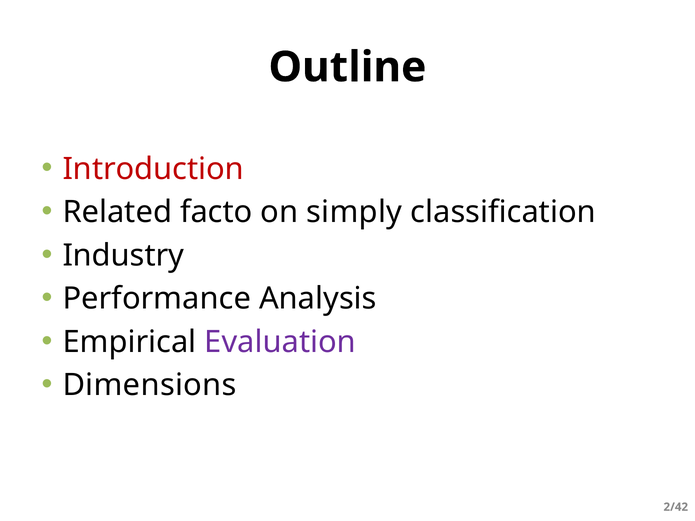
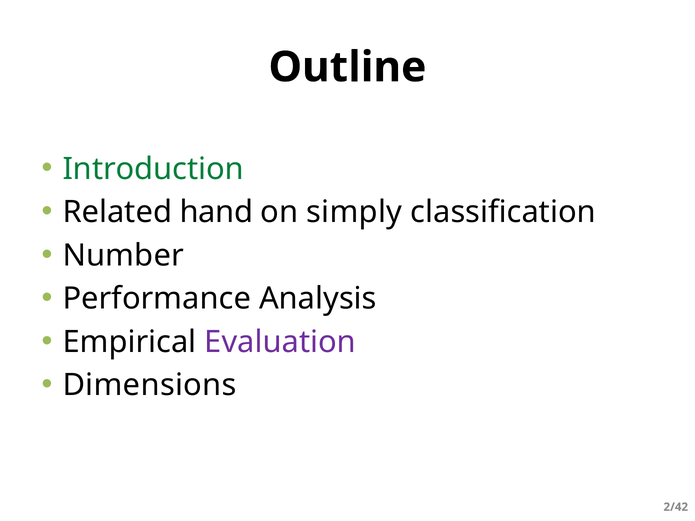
Introduction colour: red -> green
facto: facto -> hand
Industry: Industry -> Number
